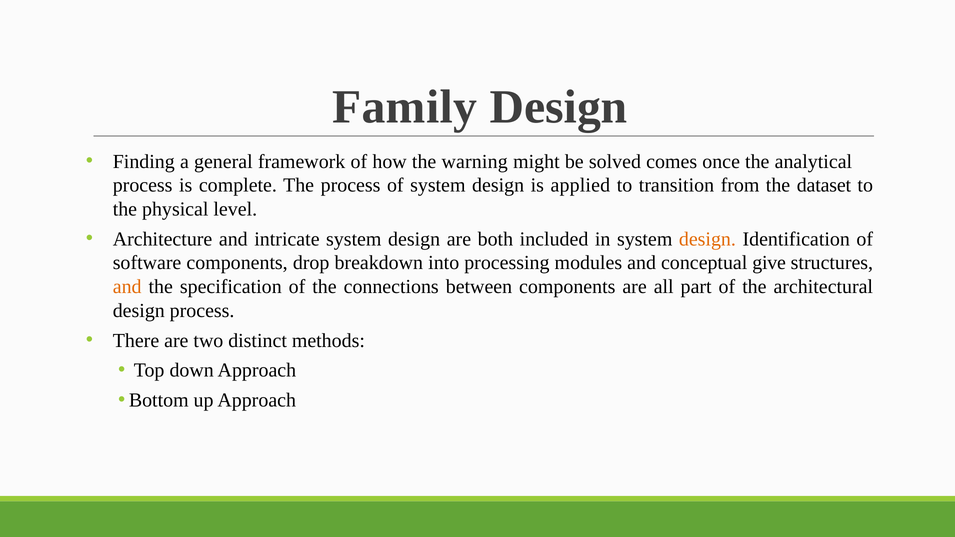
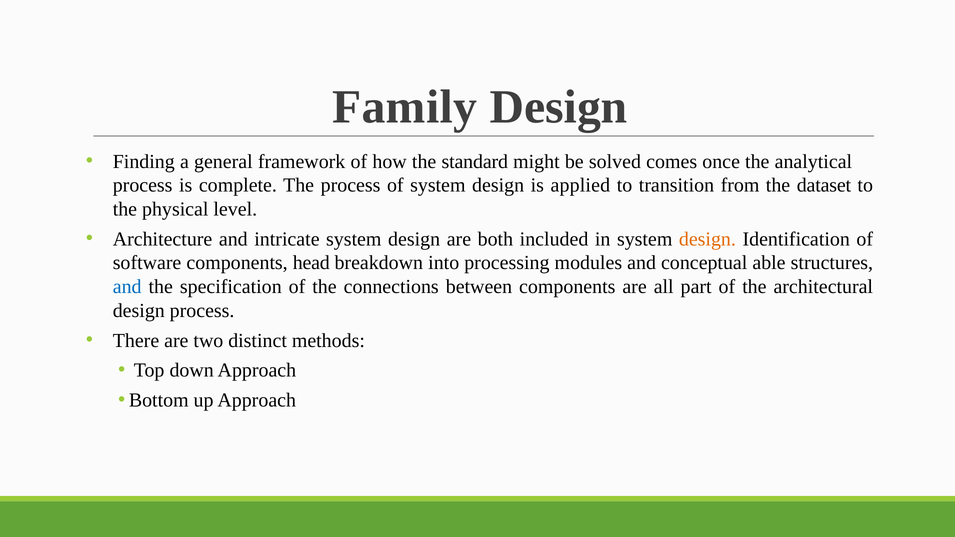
warning: warning -> standard
drop: drop -> head
give: give -> able
and at (127, 287) colour: orange -> blue
